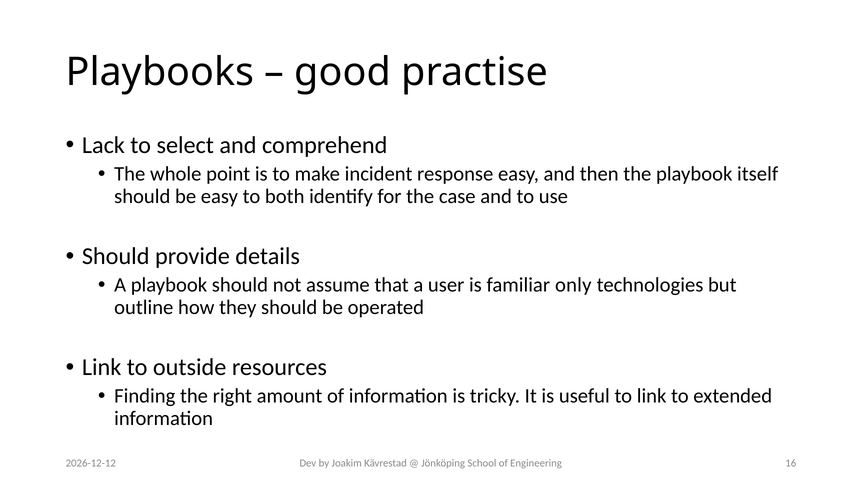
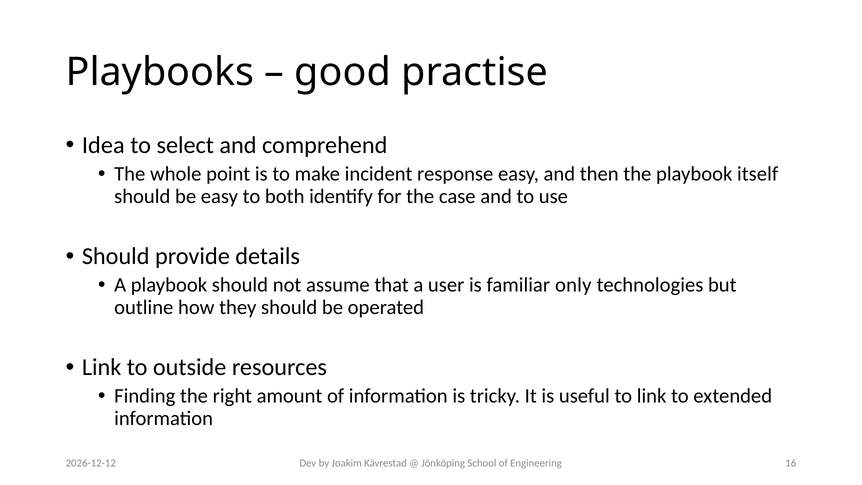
Lack: Lack -> Idea
